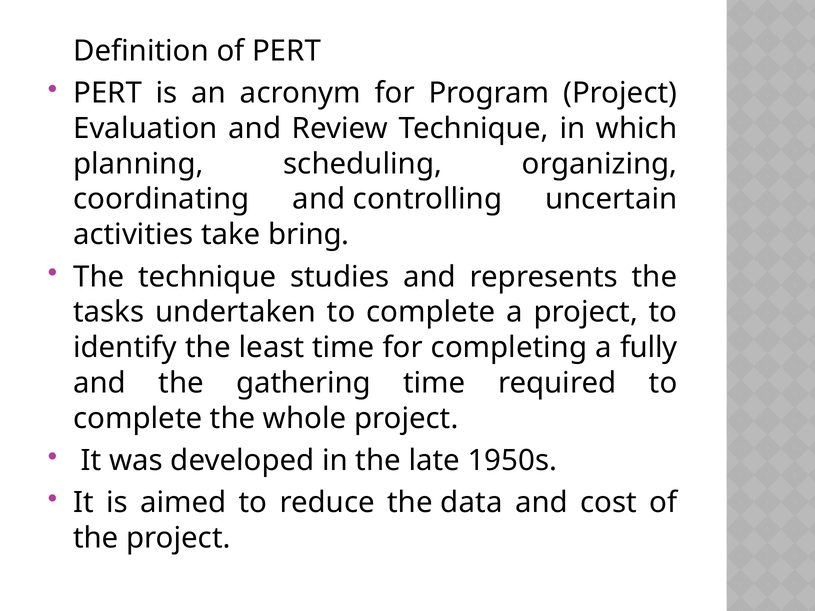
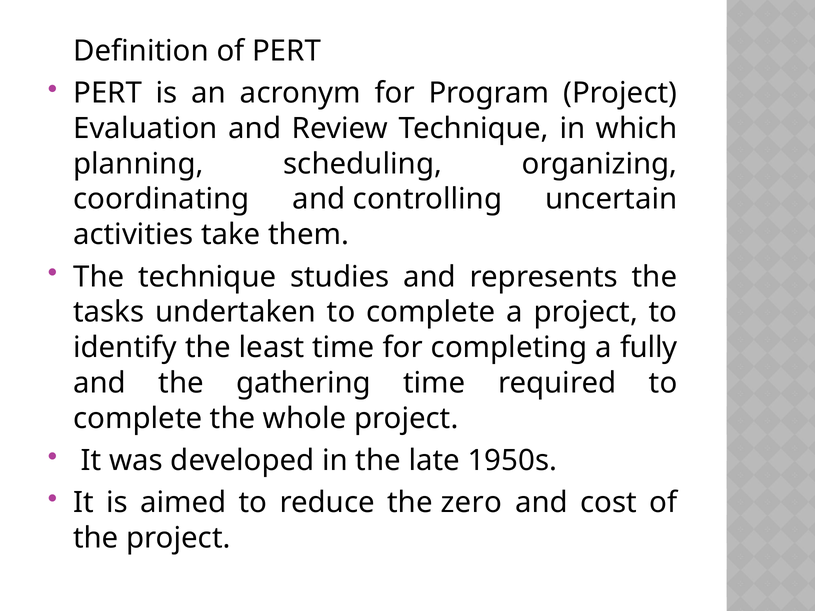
bring: bring -> them
data: data -> zero
